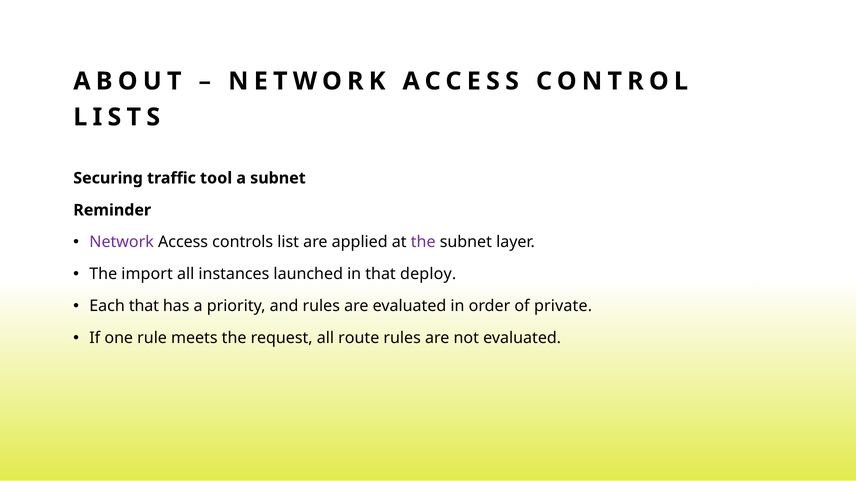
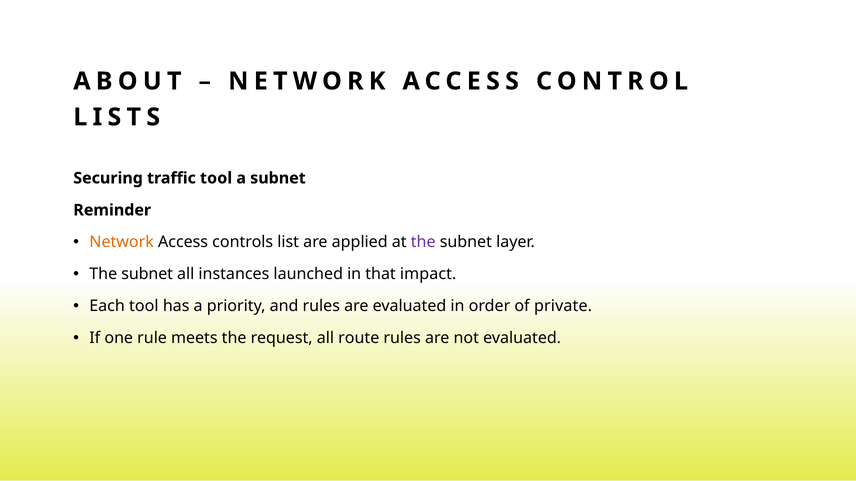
Network at (122, 242) colour: purple -> orange
import at (147, 274): import -> subnet
deploy: deploy -> impact
Each that: that -> tool
